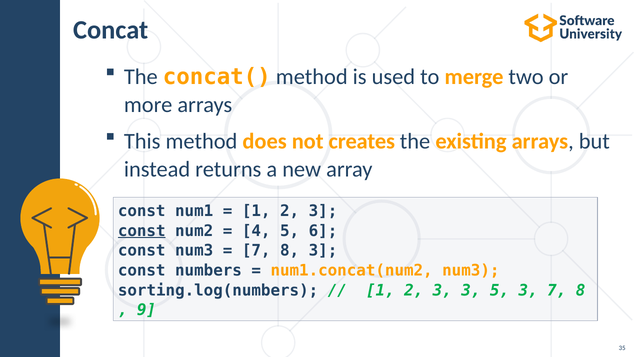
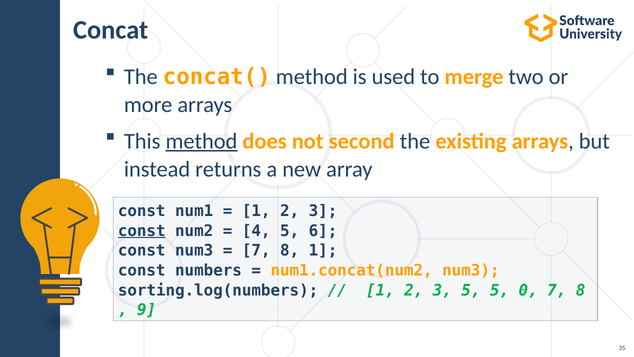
method at (201, 141) underline: none -> present
creates: creates -> second
8 3: 3 -> 1
3 3: 3 -> 5
5 3: 3 -> 0
